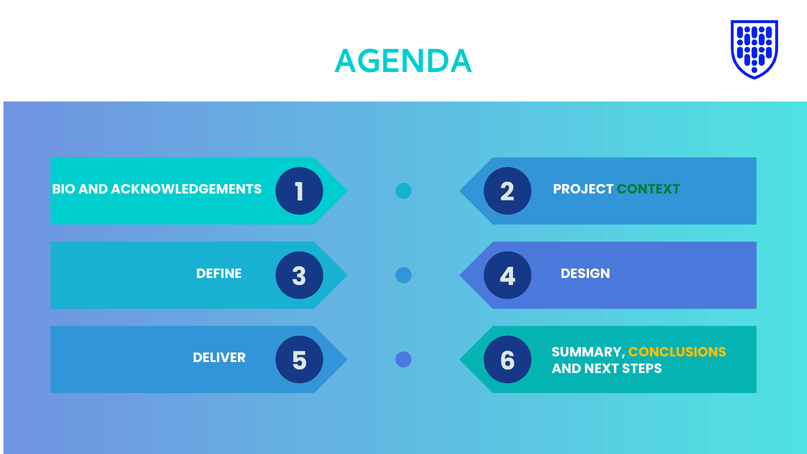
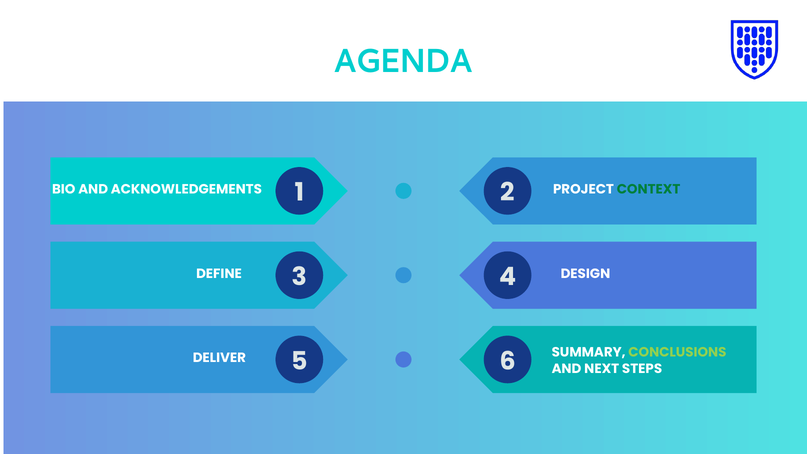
CONCLUSIONS colour: yellow -> light green
